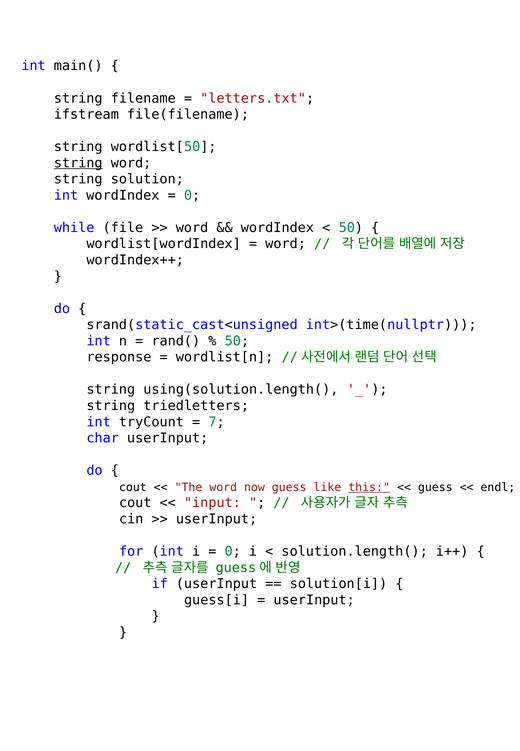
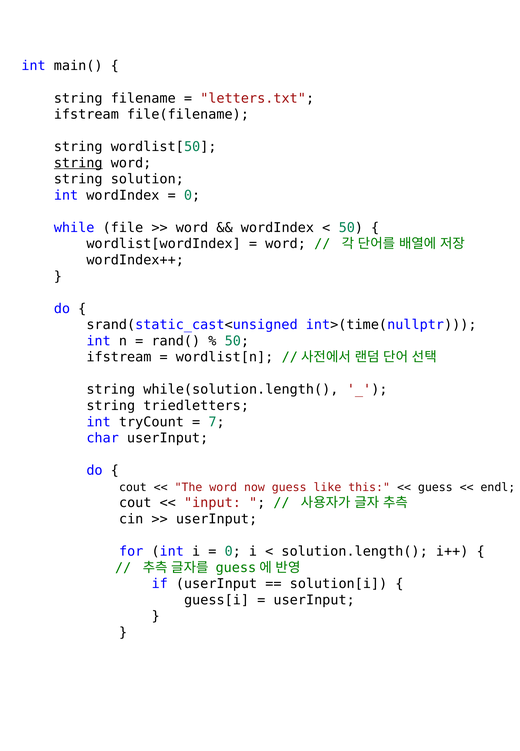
response at (119, 357): response -> ifstream
using(solution.length(: using(solution.length( -> while(solution.length(
this underline: present -> none
